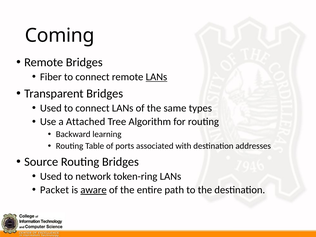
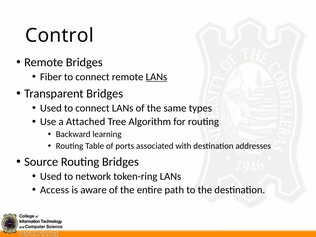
Coming: Coming -> Control
Packet: Packet -> Access
aware underline: present -> none
